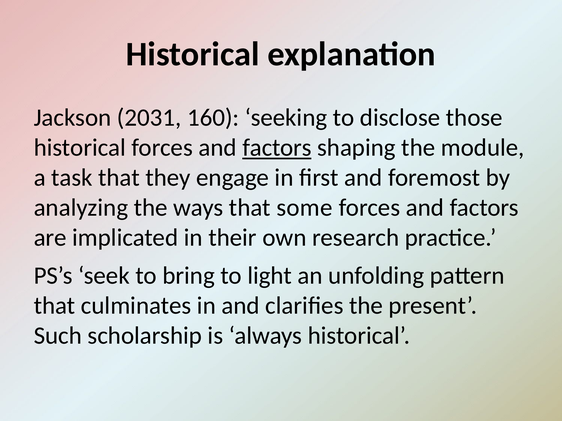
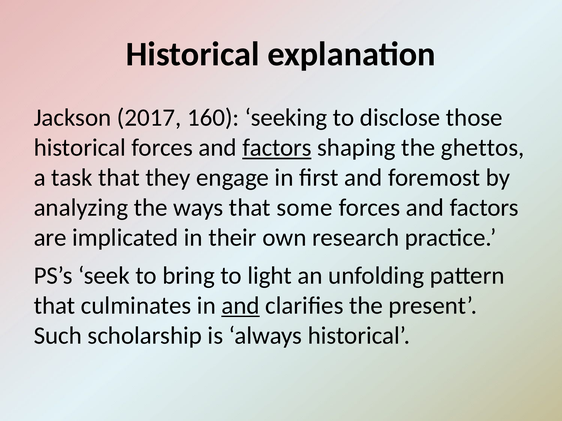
2031: 2031 -> 2017
module: module -> ghettos
and at (241, 306) underline: none -> present
